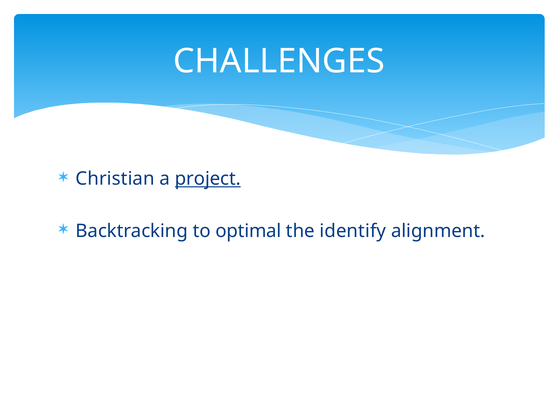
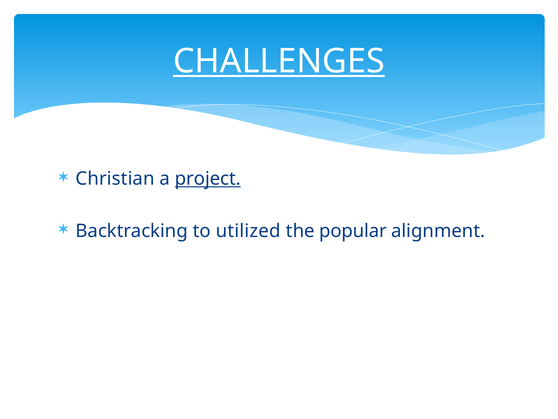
CHALLENGES underline: none -> present
optimal: optimal -> utilized
identify: identify -> popular
